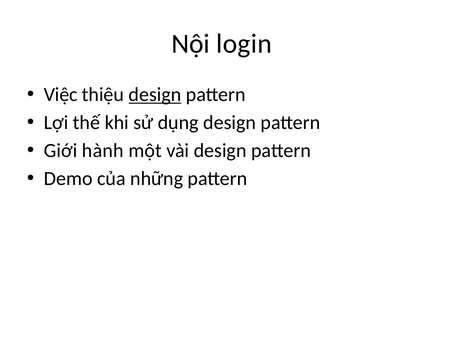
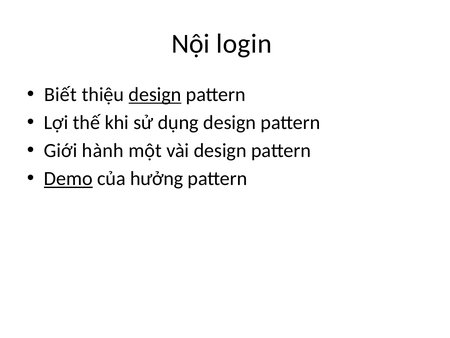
Việc: Việc -> Biết
Demo underline: none -> present
những: những -> hưởng
